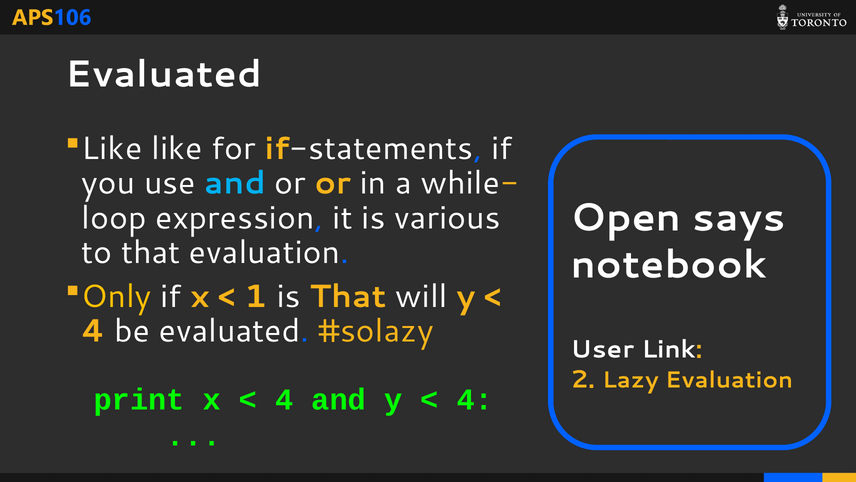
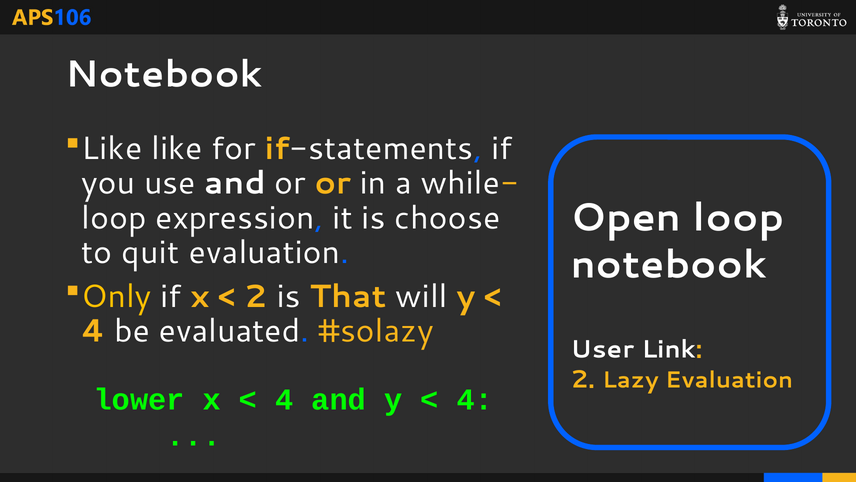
Evaluated at (164, 74): Evaluated -> Notebook
and at (235, 183) colour: light blue -> white
Open says: says -> loop
various: various -> choose
to that: that -> quit
1 at (256, 296): 1 -> 2
print: print -> lower
